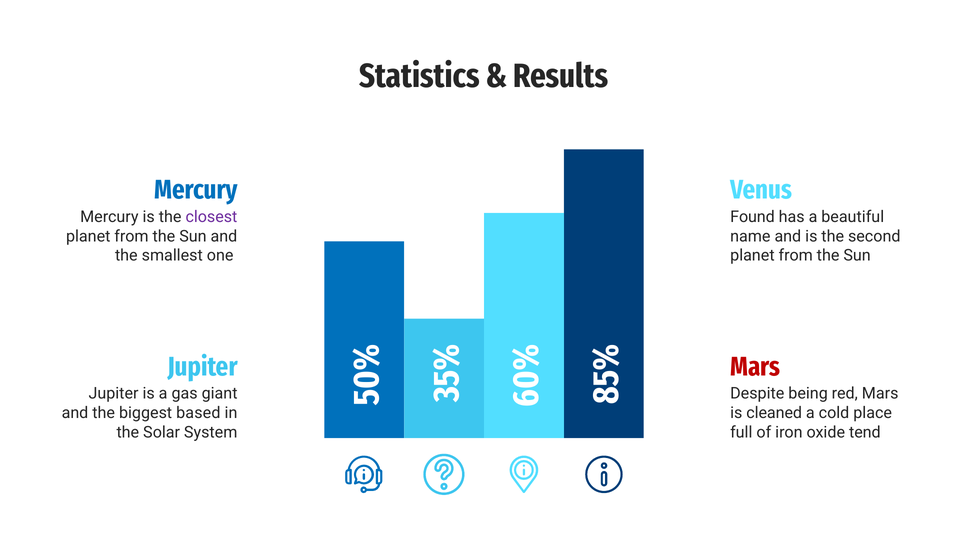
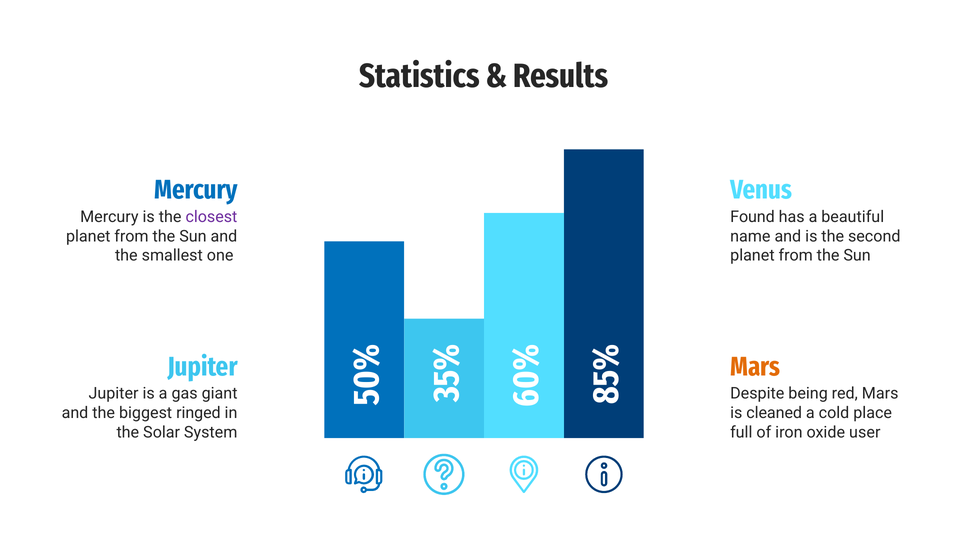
Mars at (755, 366) colour: red -> orange
based: based -> ringed
tend: tend -> user
